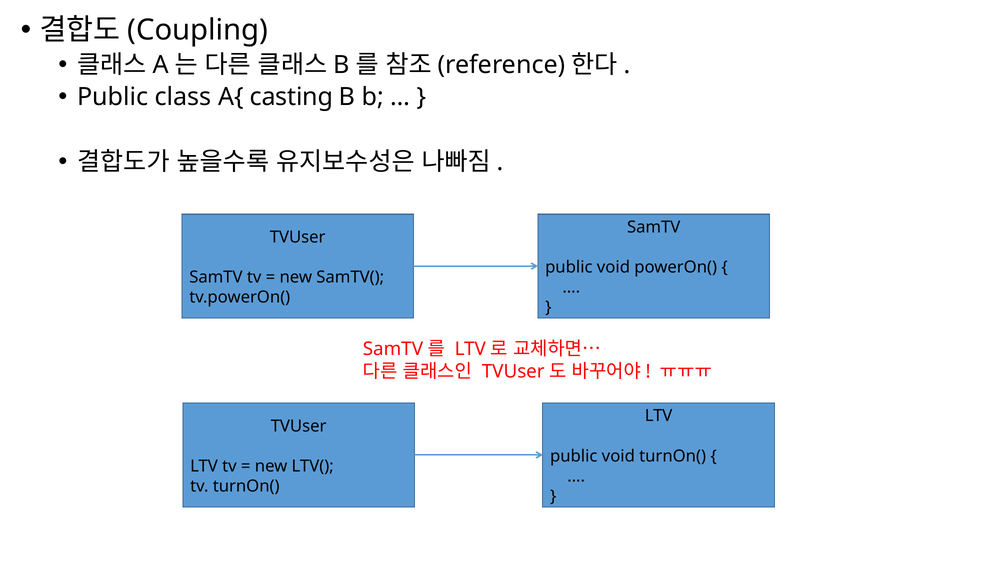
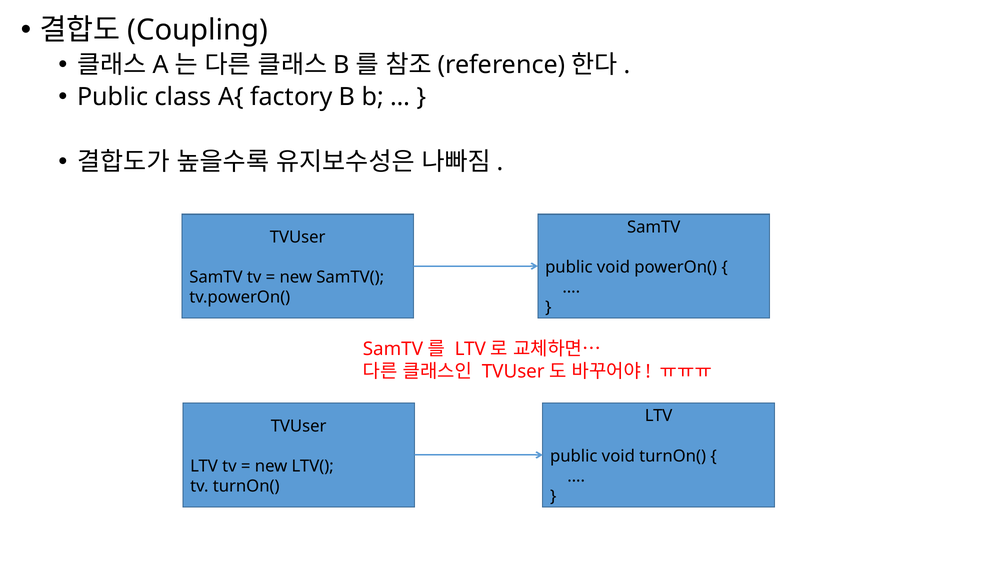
casting: casting -> factory
